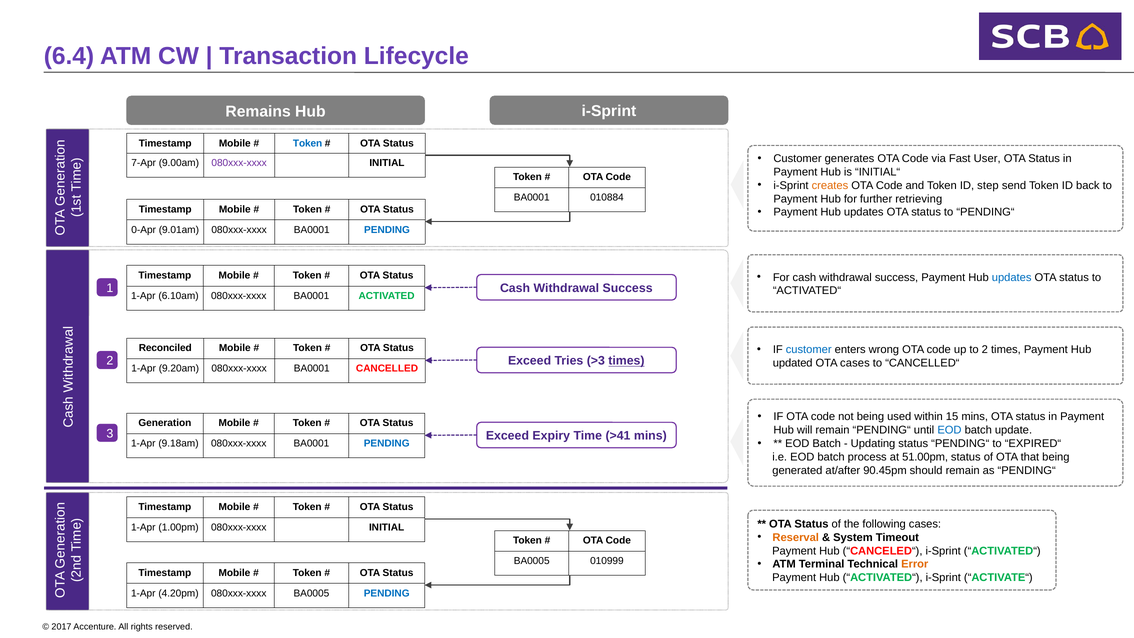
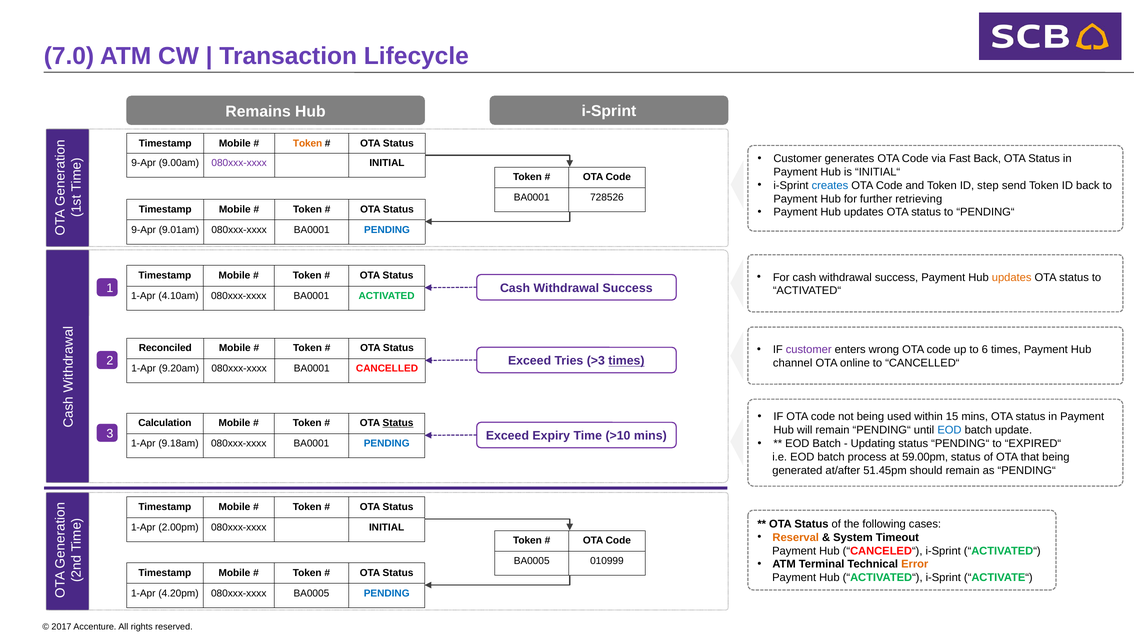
6.4: 6.4 -> 7.0
Token at (308, 143) colour: blue -> orange
Fast User: User -> Back
7-Apr at (144, 163): 7-Apr -> 9-Apr
creates colour: orange -> blue
010884: 010884 -> 728526
0-Apr at (144, 230): 0-Apr -> 9-Apr
updates at (1012, 277) colour: blue -> orange
6.10am: 6.10am -> 4.10am
customer at (809, 350) colour: blue -> purple
to 2: 2 -> 6
updated: updated -> channel
OTA cases: cases -> online
Generation: Generation -> Calculation
Status at (398, 423) underline: none -> present
>41: >41 -> >10
51.00pm: 51.00pm -> 59.00pm
90.45pm: 90.45pm -> 51.45pm
1.00pm: 1.00pm -> 2.00pm
